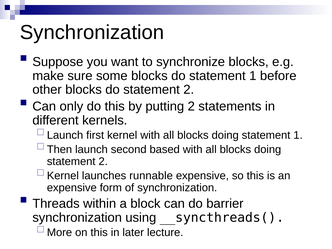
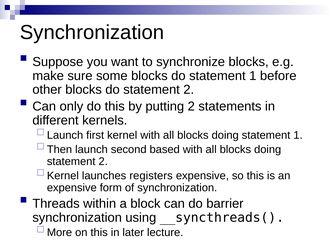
runnable: runnable -> registers
